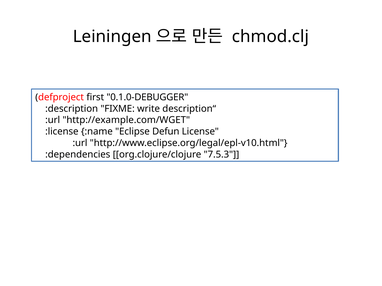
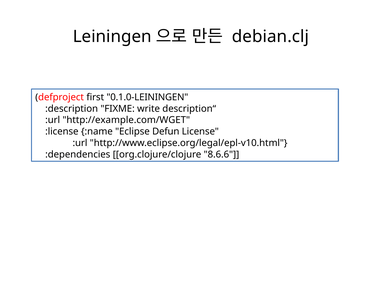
chmod.clj: chmod.clj -> debian.clj
0.1.0-DEBUGGER: 0.1.0-DEBUGGER -> 0.1.0-LEININGEN
7.5.3: 7.5.3 -> 8.6.6
